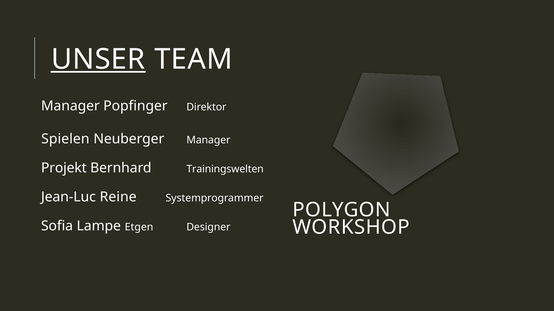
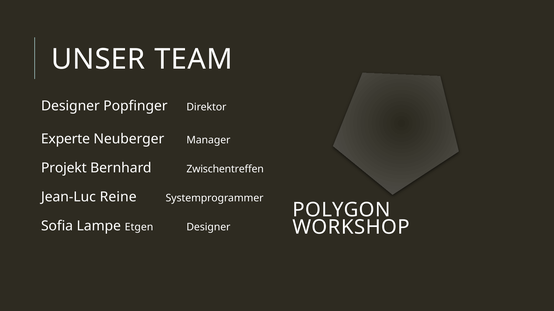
UNSER underline: present -> none
Manager at (70, 106): Manager -> Designer
Spielen: Spielen -> Experte
Trainingswelten: Trainingswelten -> Zwischentreffen
